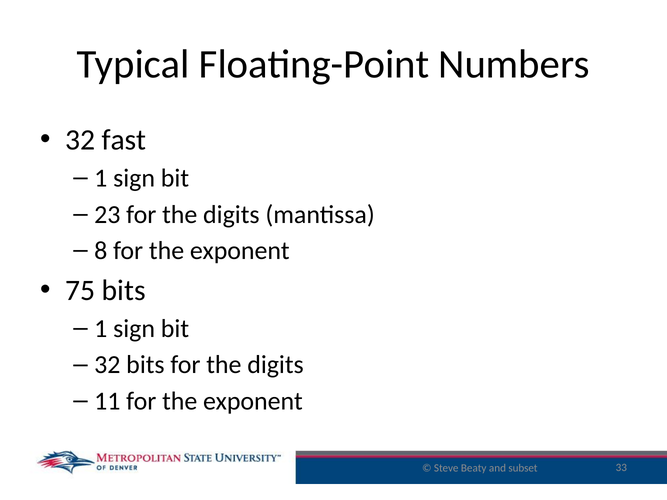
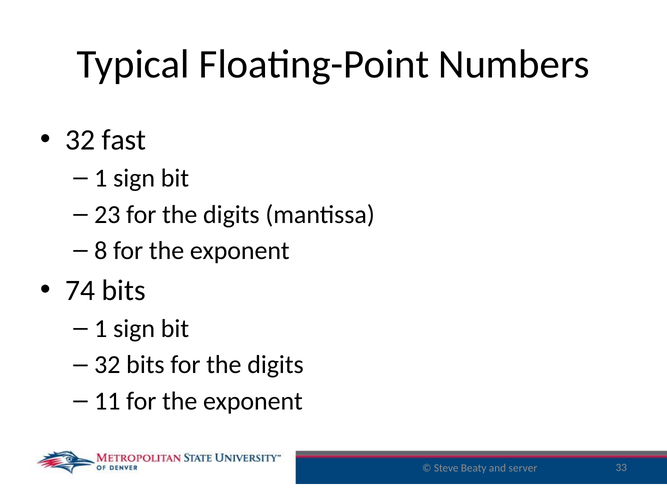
75: 75 -> 74
subset: subset -> server
